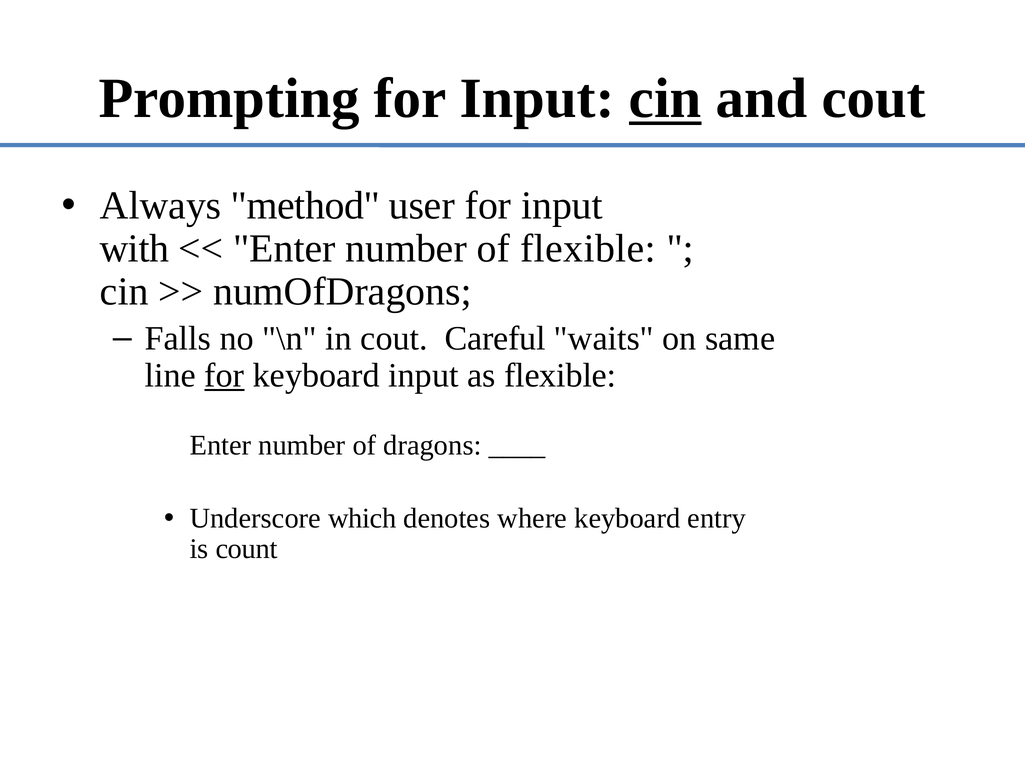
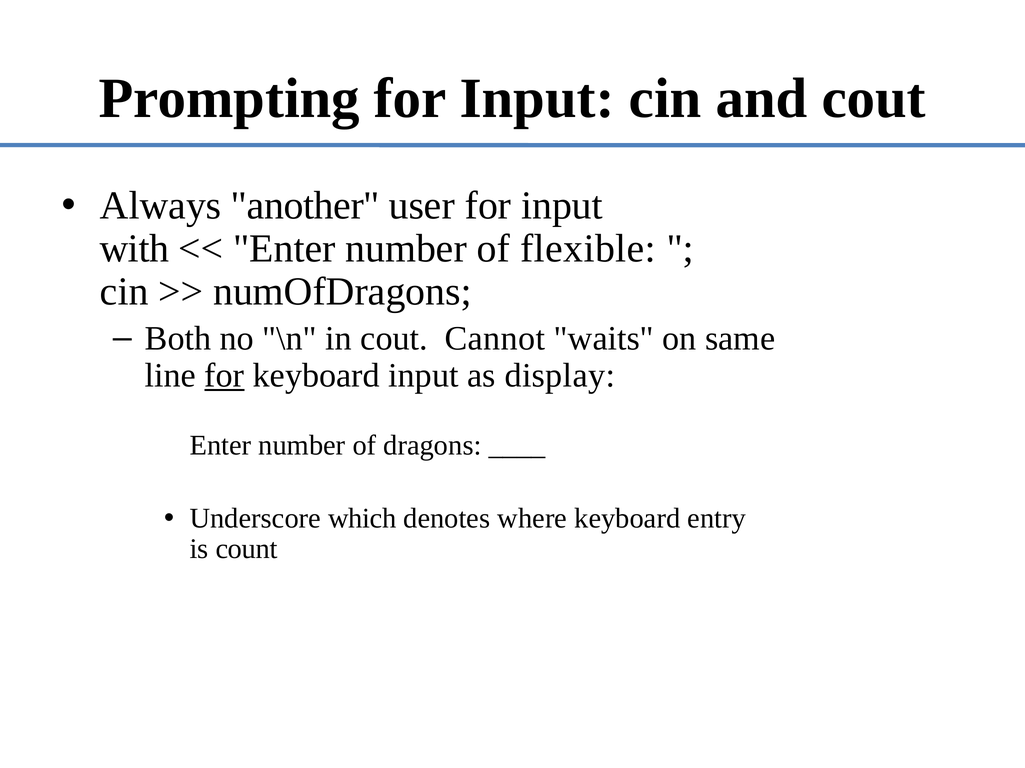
cin at (665, 99) underline: present -> none
method: method -> another
Falls: Falls -> Both
Careful: Careful -> Cannot
as flexible: flexible -> display
